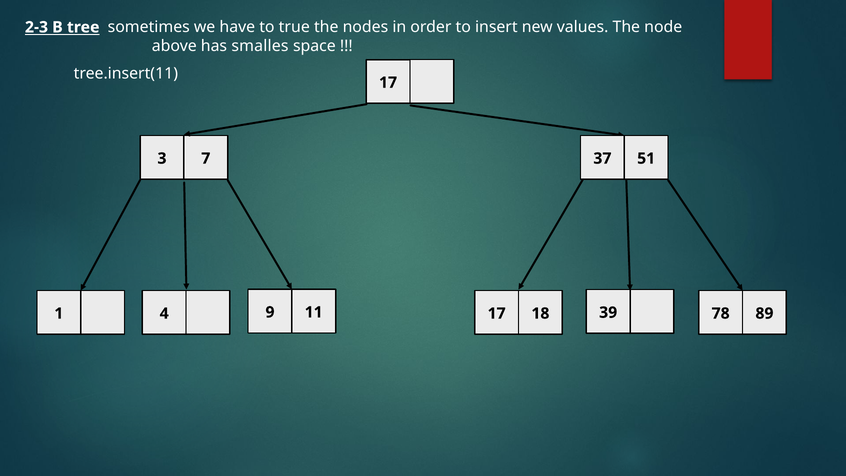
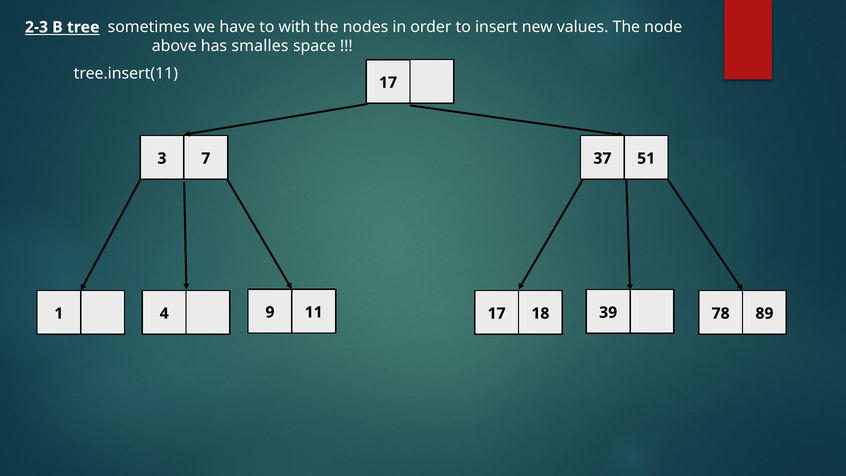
true: true -> with
